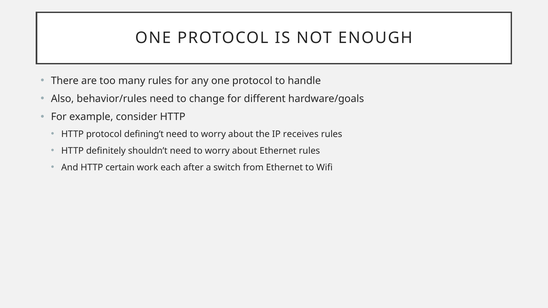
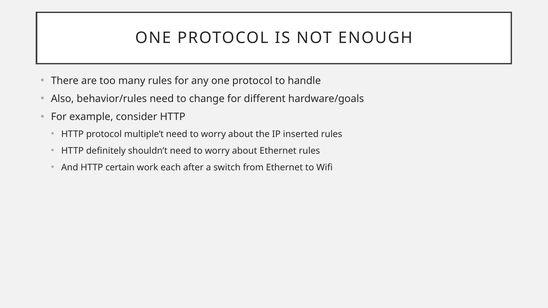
defining’t: defining’t -> multiple’t
receives: receives -> inserted
